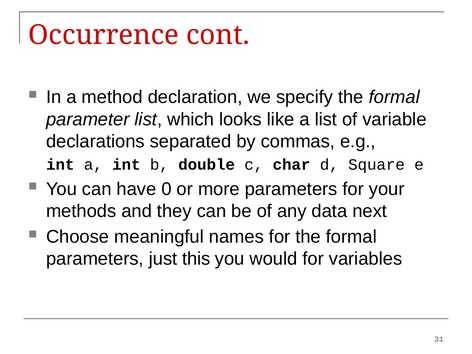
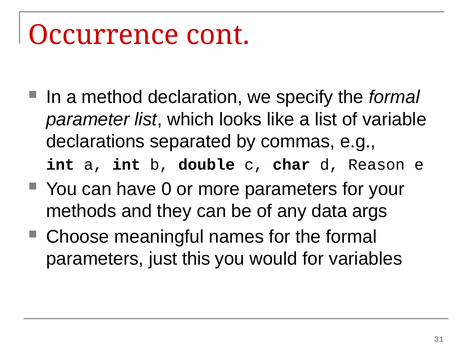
Square: Square -> Reason
next: next -> args
